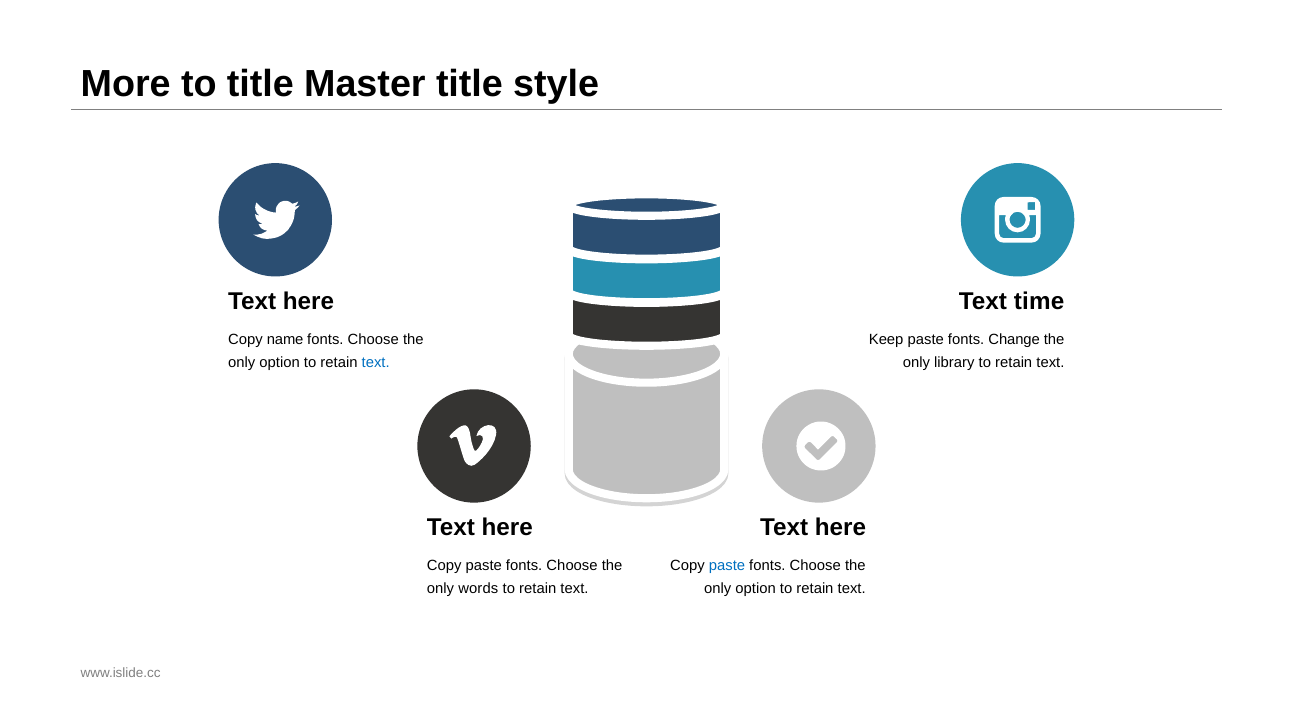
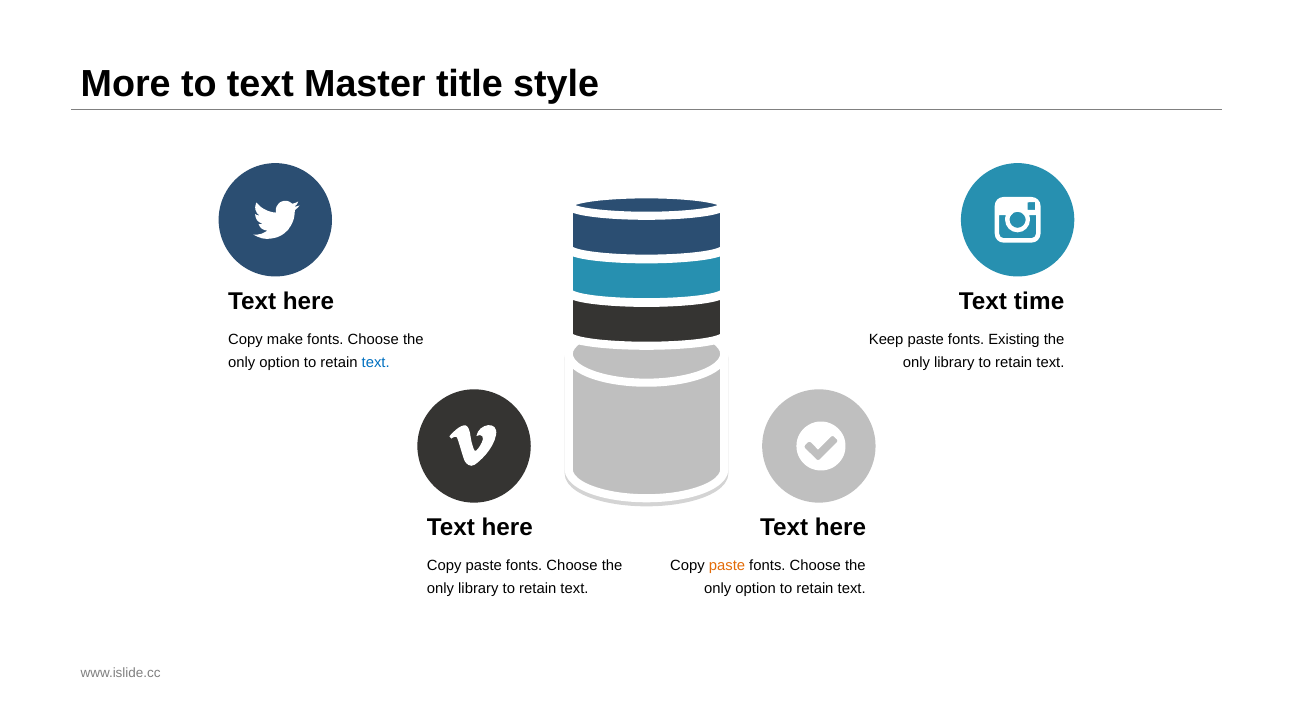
to title: title -> text
name: name -> make
Change: Change -> Existing
paste at (727, 566) colour: blue -> orange
words at (478, 589): words -> library
